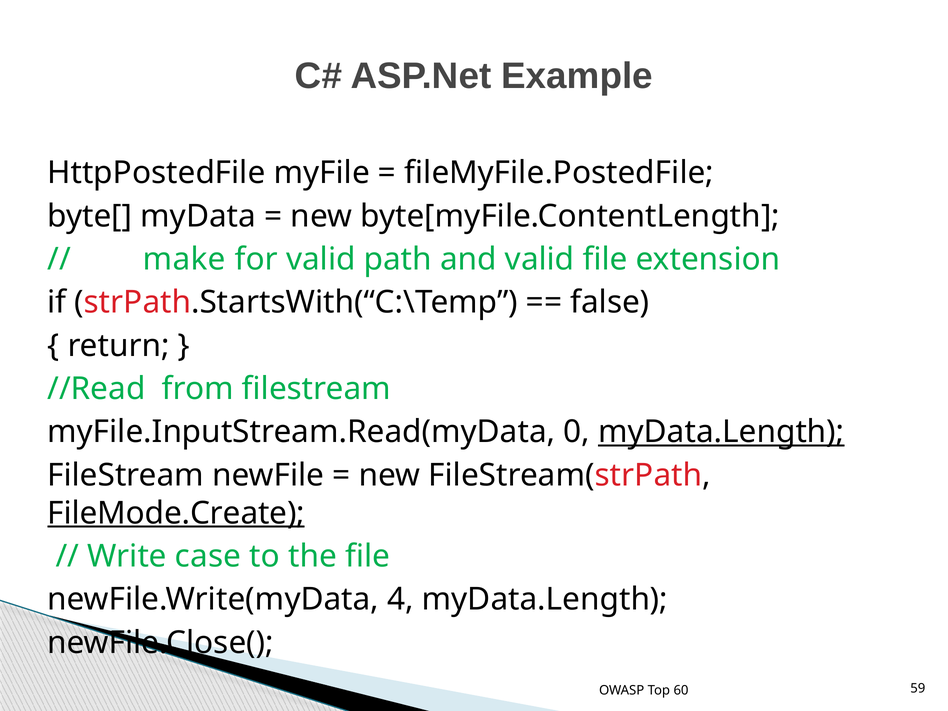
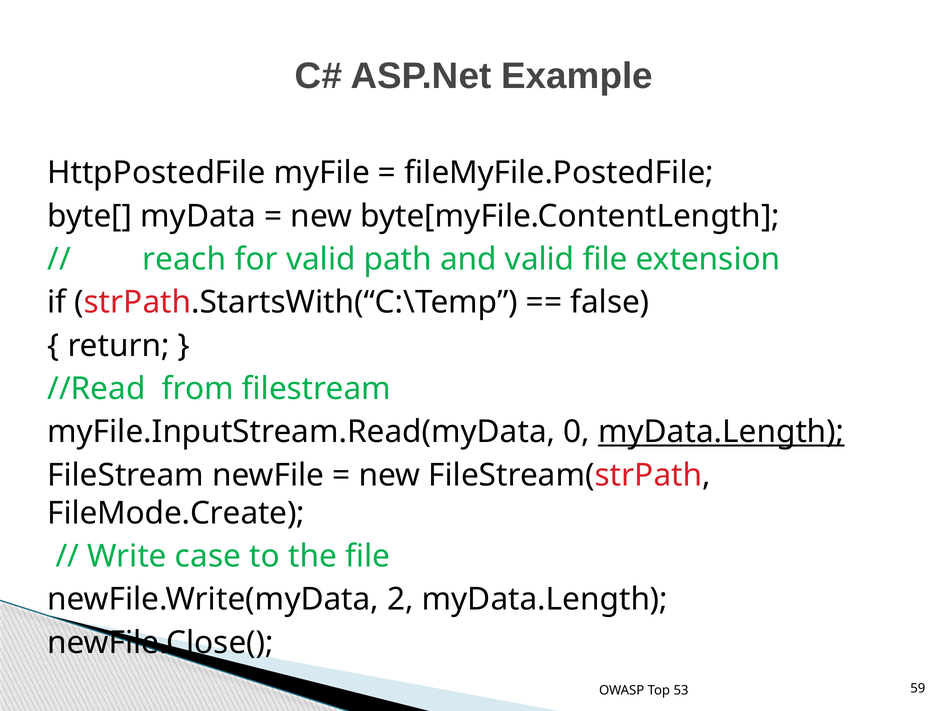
make: make -> reach
FileMode.Create underline: present -> none
4: 4 -> 2
60: 60 -> 53
